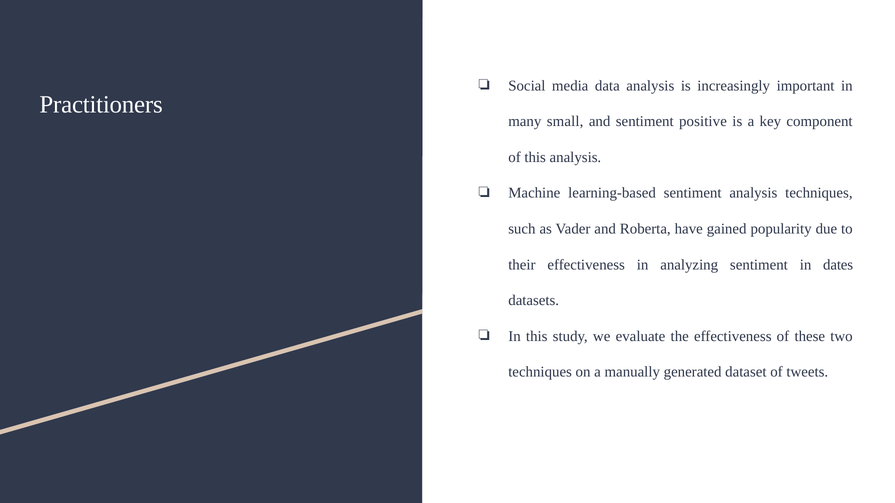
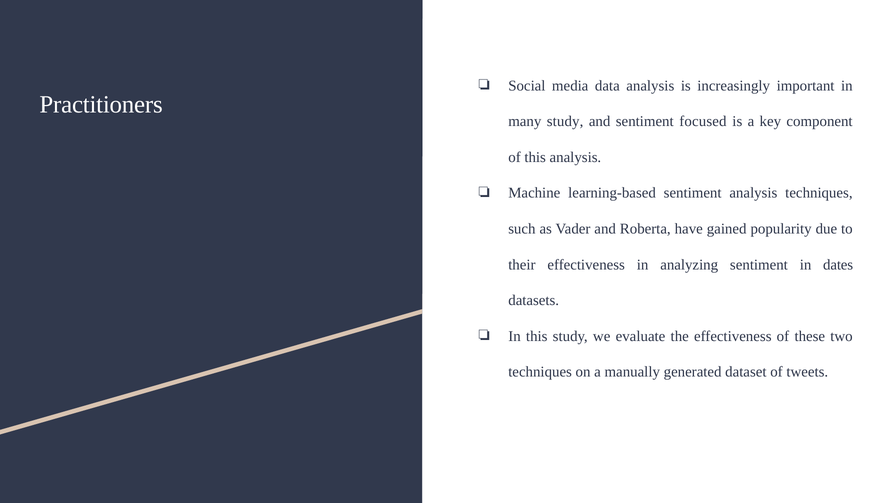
many small: small -> study
positive: positive -> focused
